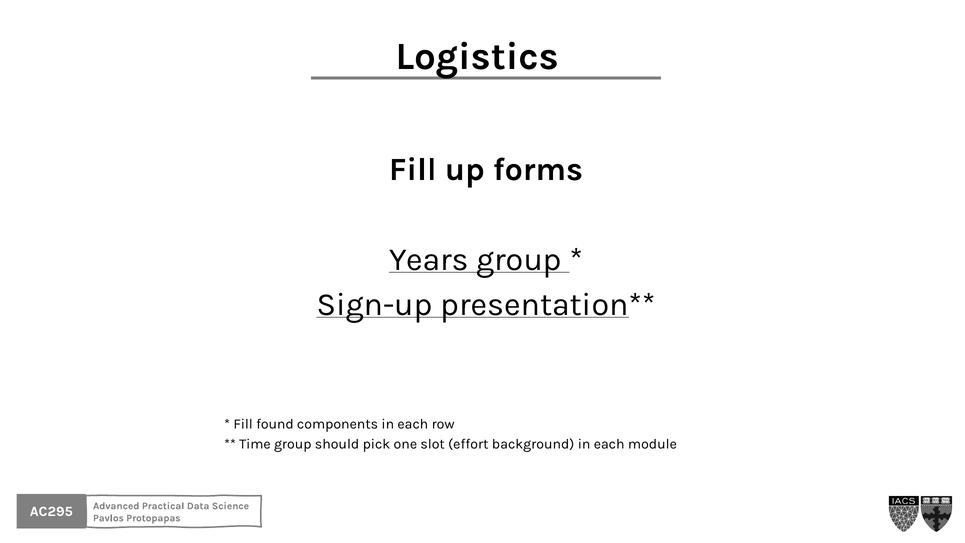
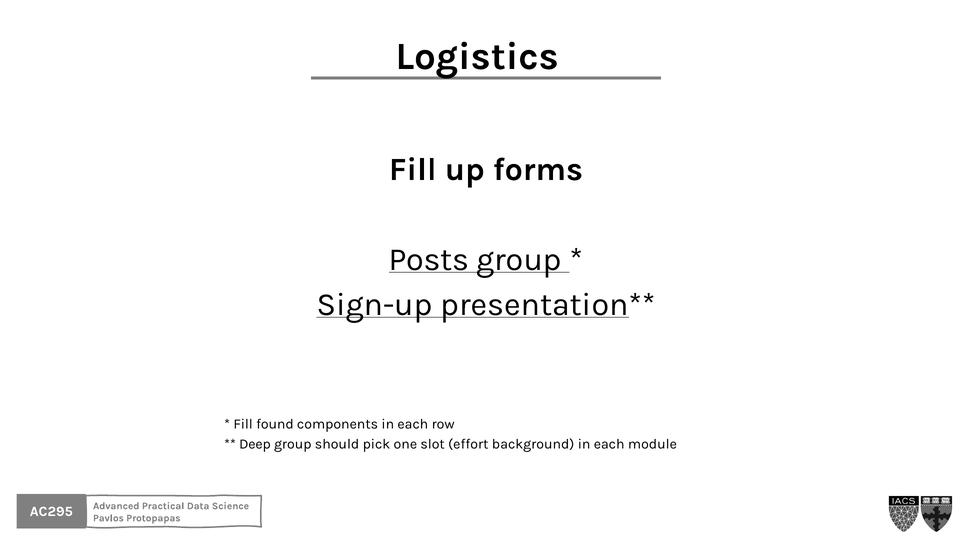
Years: Years -> Posts
Time: Time -> Deep
